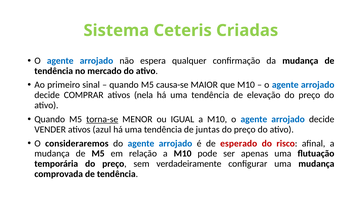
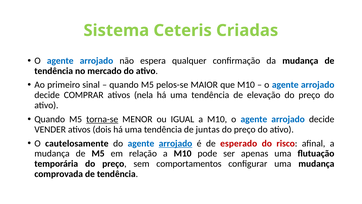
causa-se: causa-se -> pelos-se
azul: azul -> dois
consideraremos: consideraremos -> cautelosamente
arrojado at (176, 143) underline: none -> present
verdadeiramente: verdadeiramente -> comportamentos
